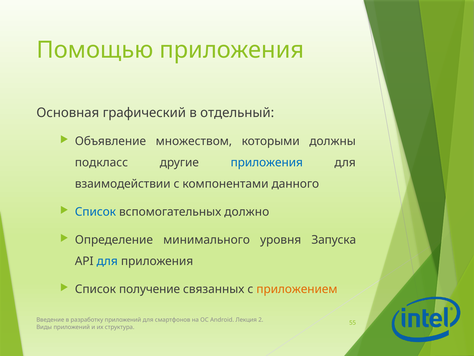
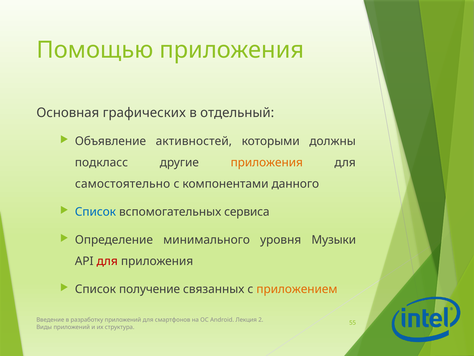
графический: графический -> графических
множеством: множеством -> активностей
приложения at (267, 162) colour: blue -> orange
взаимодействии: взаимодействии -> самостоятельно
должно: должно -> сервиса
Запуска: Запуска -> Музыки
для at (107, 261) colour: blue -> red
